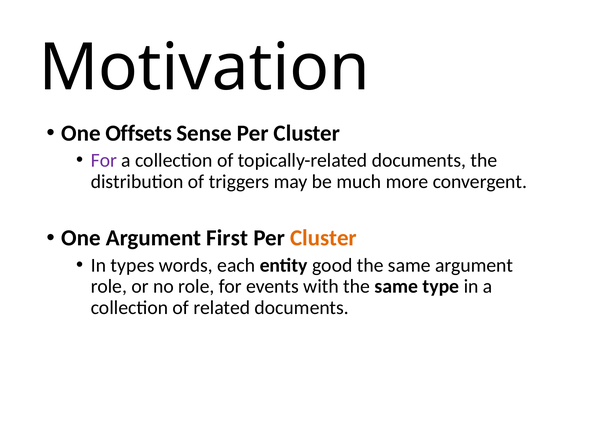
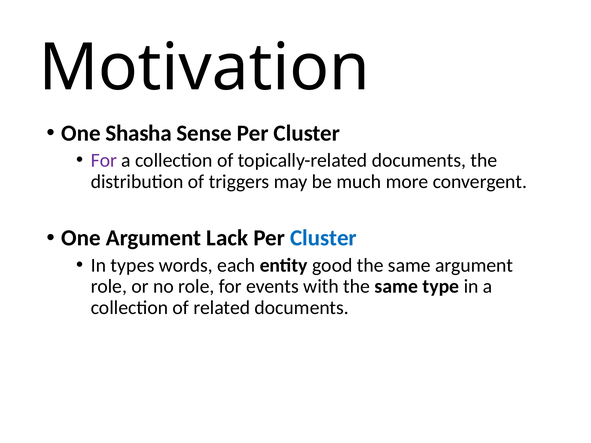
Offsets: Offsets -> Shasha
First: First -> Lack
Cluster at (323, 238) colour: orange -> blue
